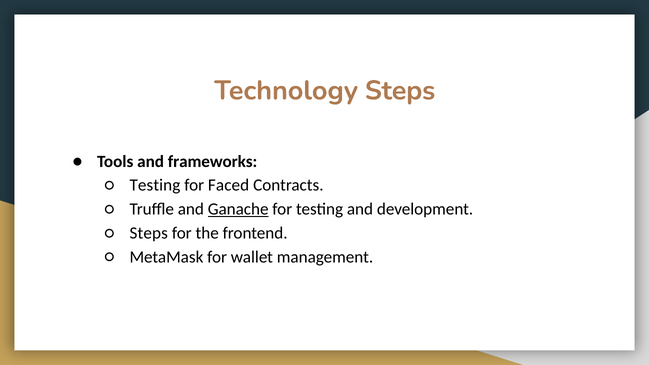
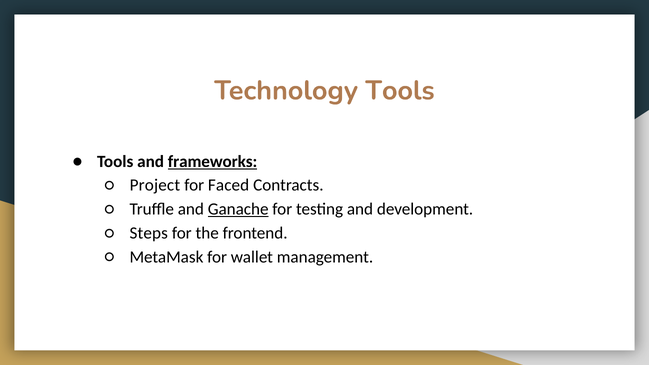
Technology Steps: Steps -> Tools
frameworks underline: none -> present
Testing at (155, 185): Testing -> Project
